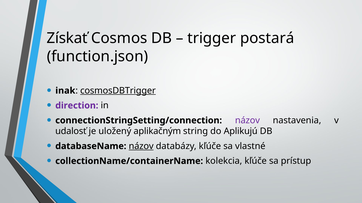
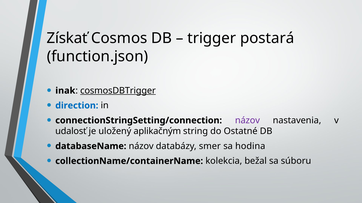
direction colour: purple -> blue
Aplikujú: Aplikujú -> Ostatné
názov at (141, 147) underline: present -> none
databázy kľúče: kľúče -> smer
vlastné: vlastné -> hodina
kolekcia kľúče: kľúče -> bežal
prístup: prístup -> súboru
